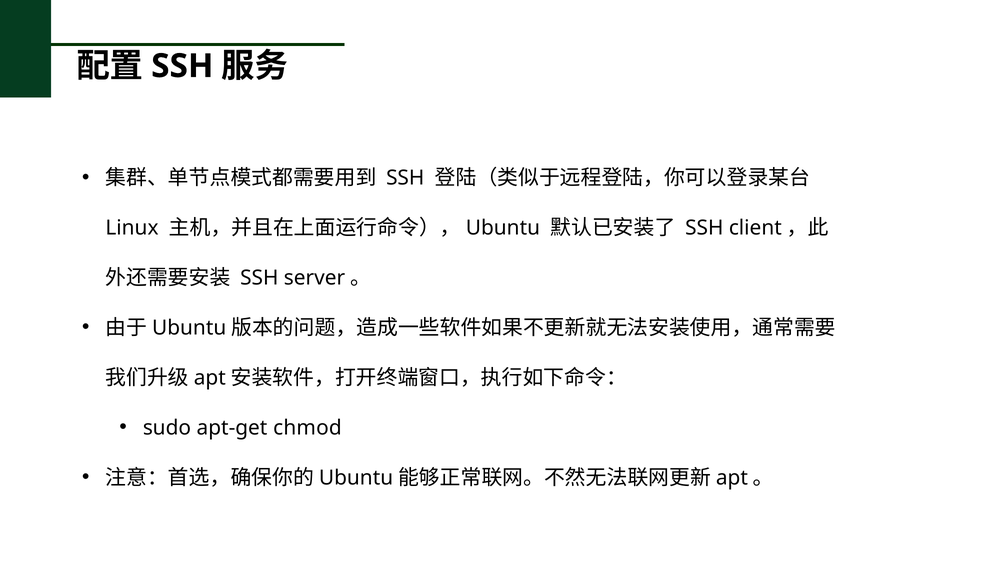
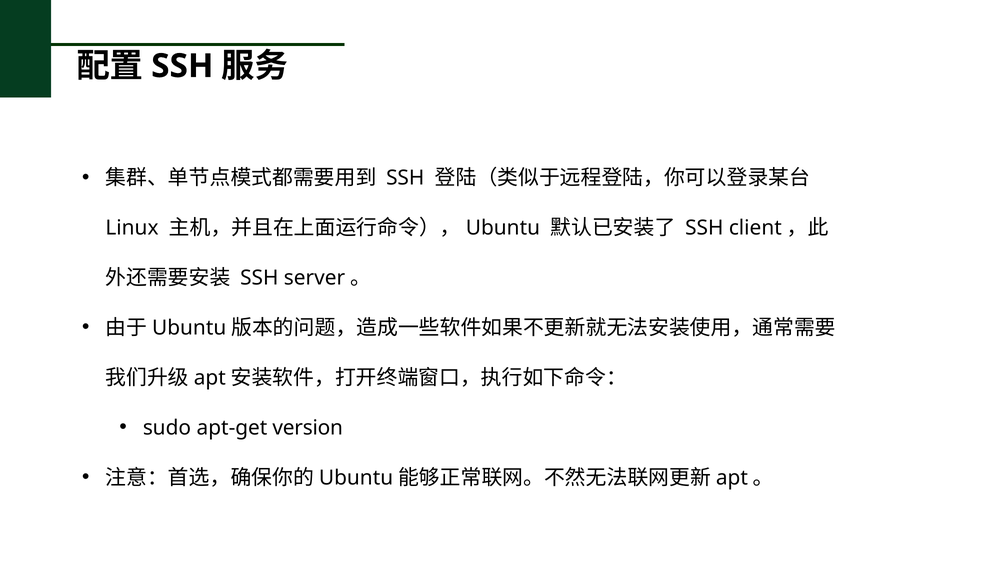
chmod: chmod -> version
